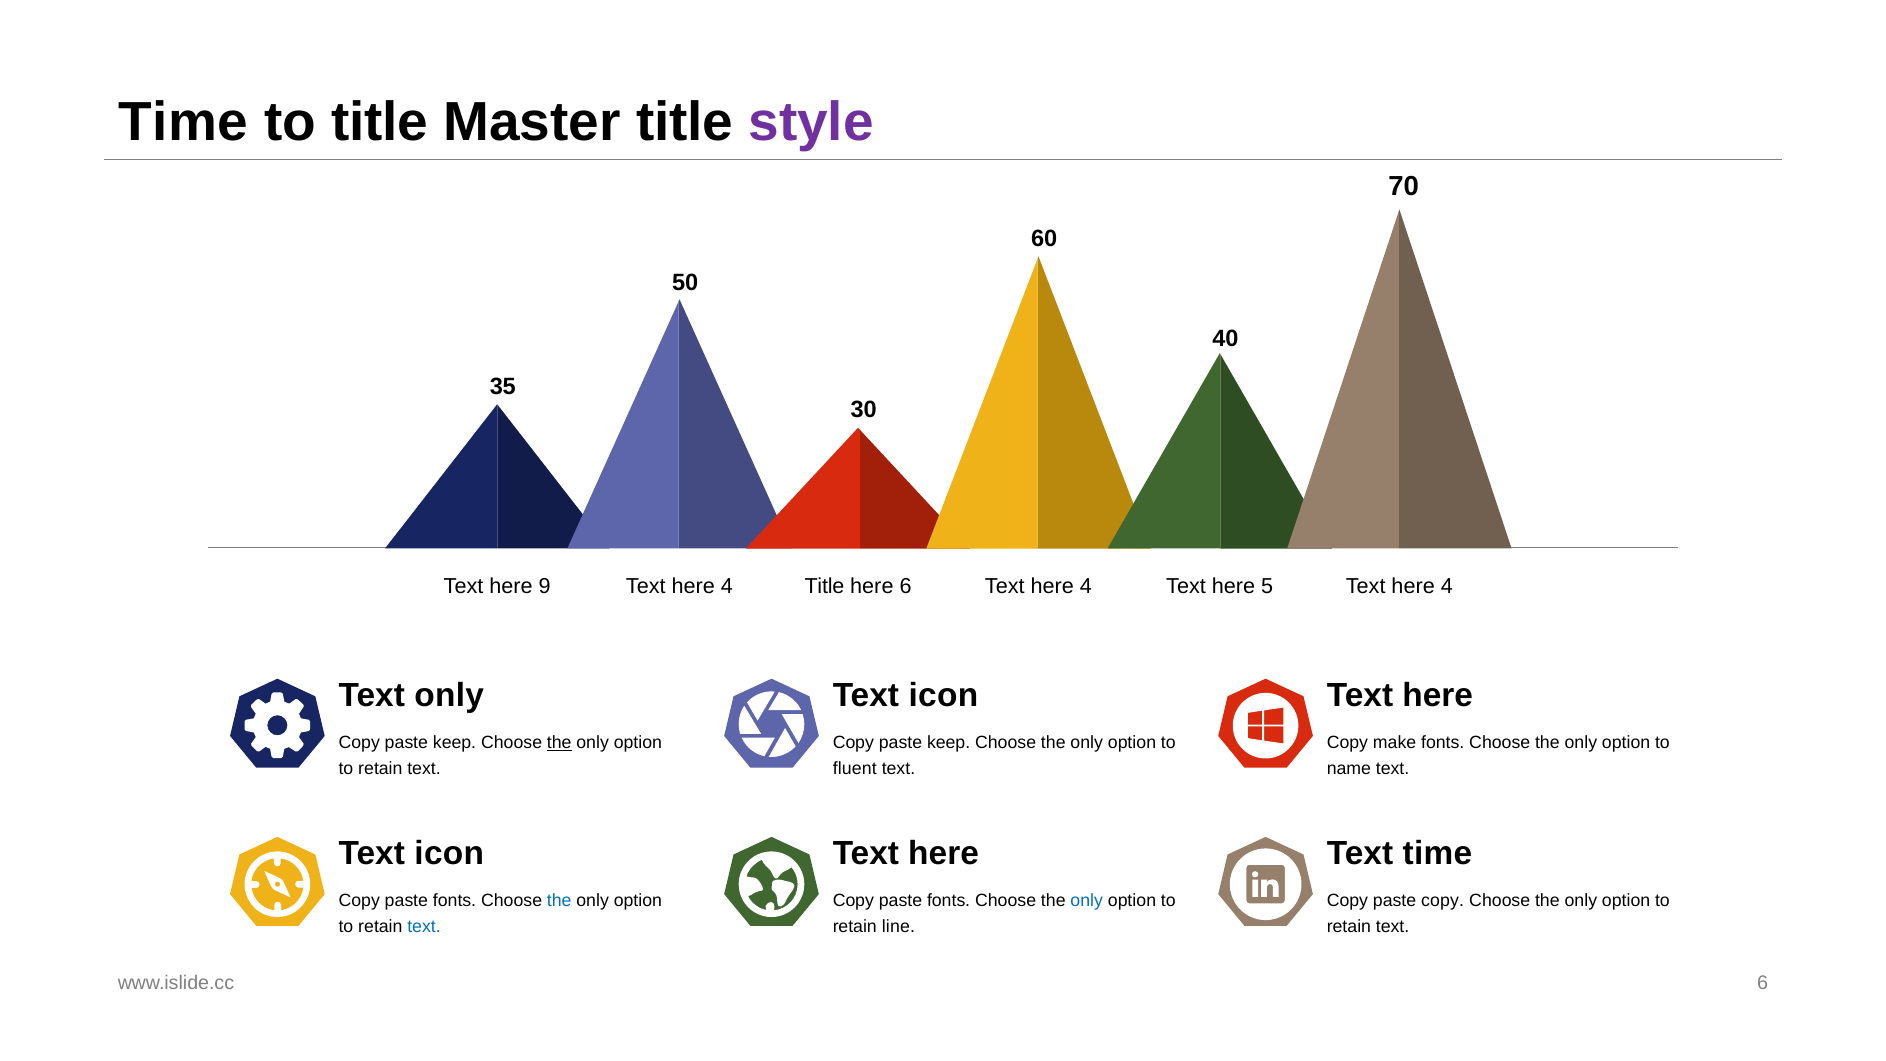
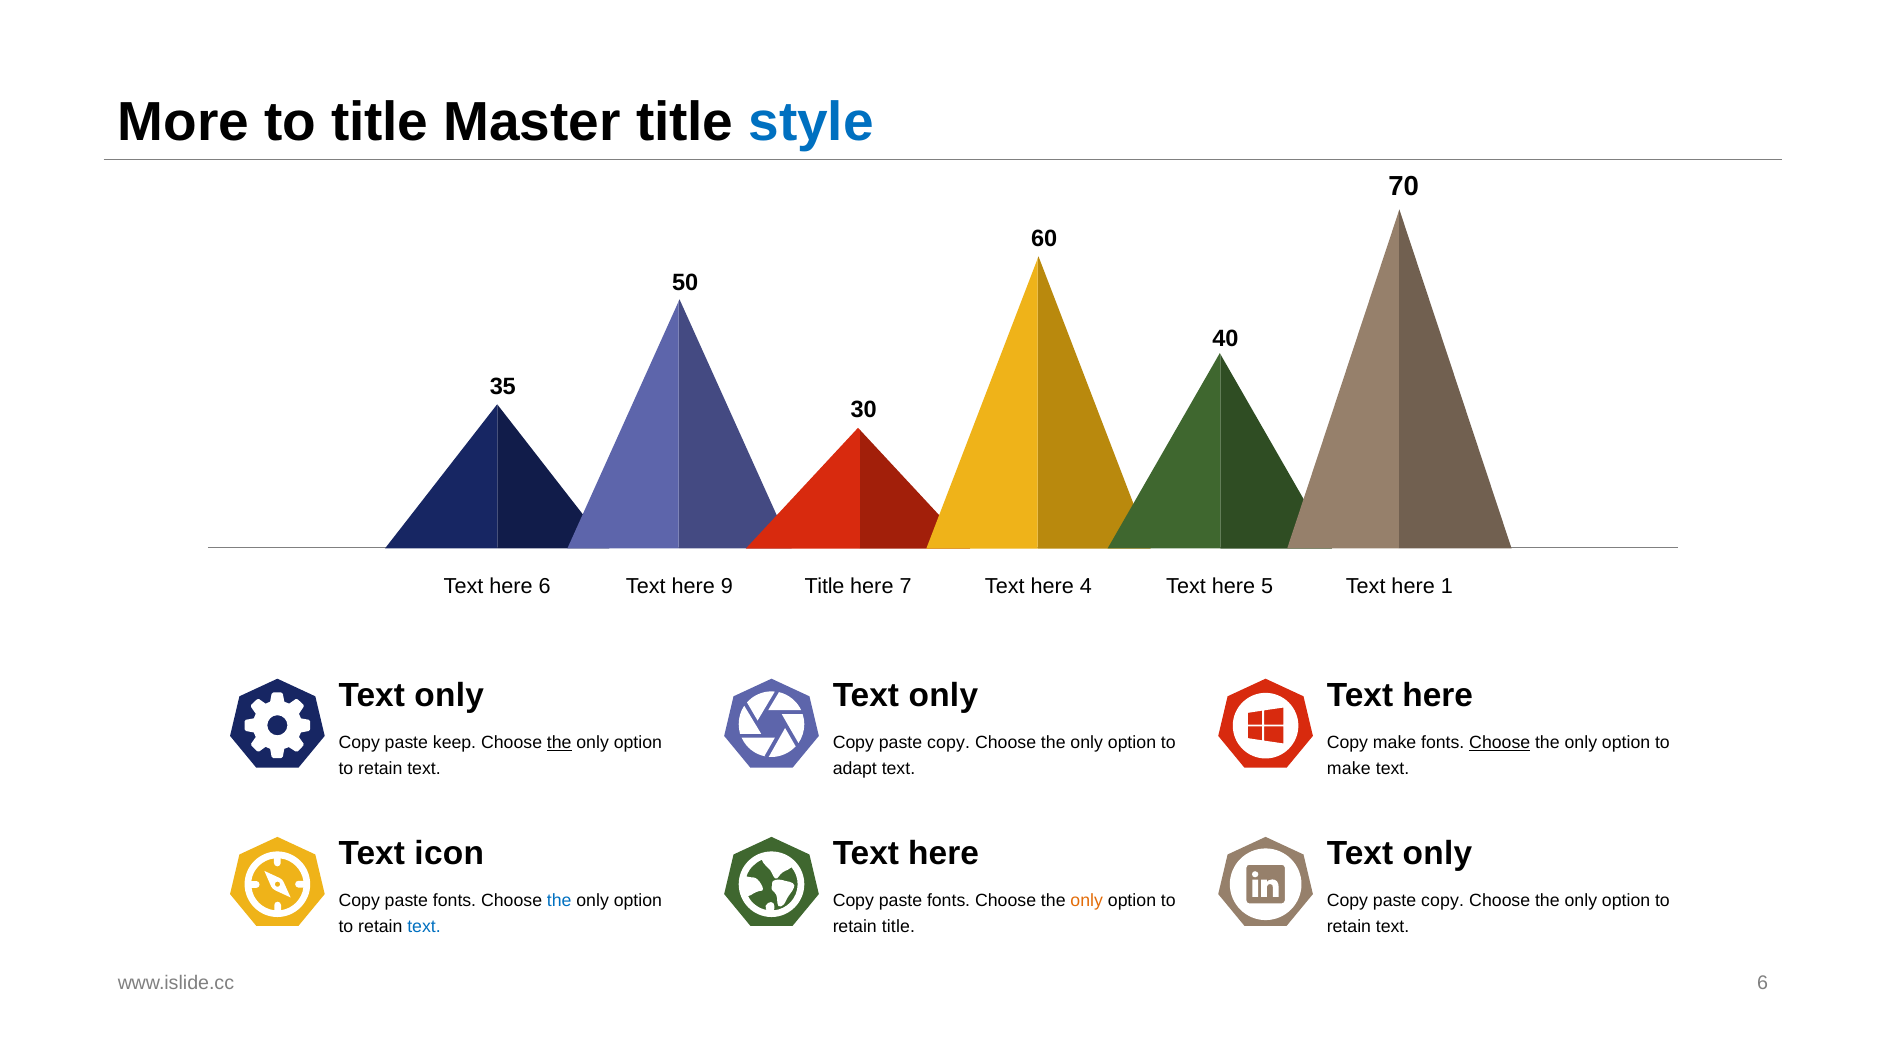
Time at (183, 122): Time -> More
style colour: purple -> blue
here 9: 9 -> 6
4 at (727, 586): 4 -> 9
here 6: 6 -> 7
4 at (1447, 586): 4 -> 1
icon at (943, 696): icon -> only
keep at (949, 743): keep -> copy
Choose at (1500, 743) underline: none -> present
fluent: fluent -> adapt
name at (1349, 768): name -> make
time at (1437, 854): time -> only
only at (1087, 901) colour: blue -> orange
retain line: line -> title
